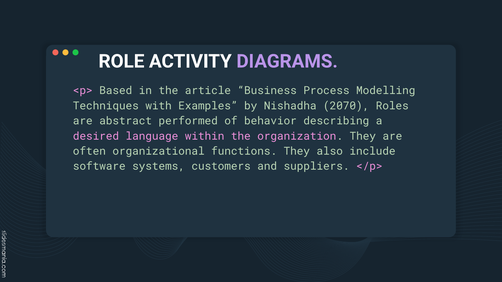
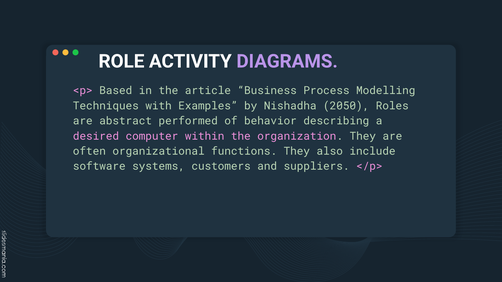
2070: 2070 -> 2050
language: language -> computer
